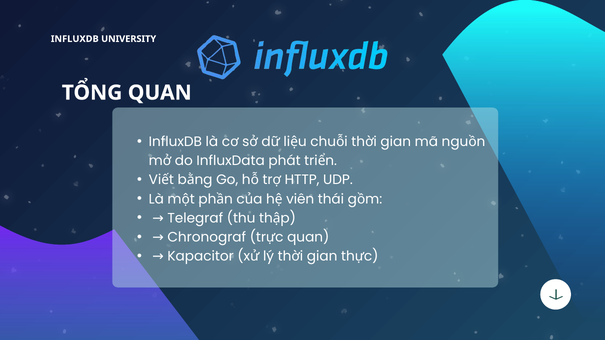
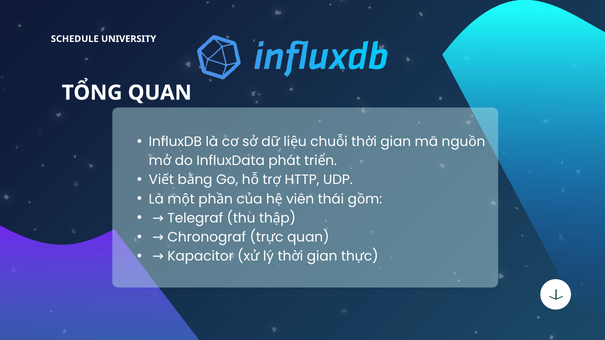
INFLUXDB at (75, 39): INFLUXDB -> SCHEDULE
